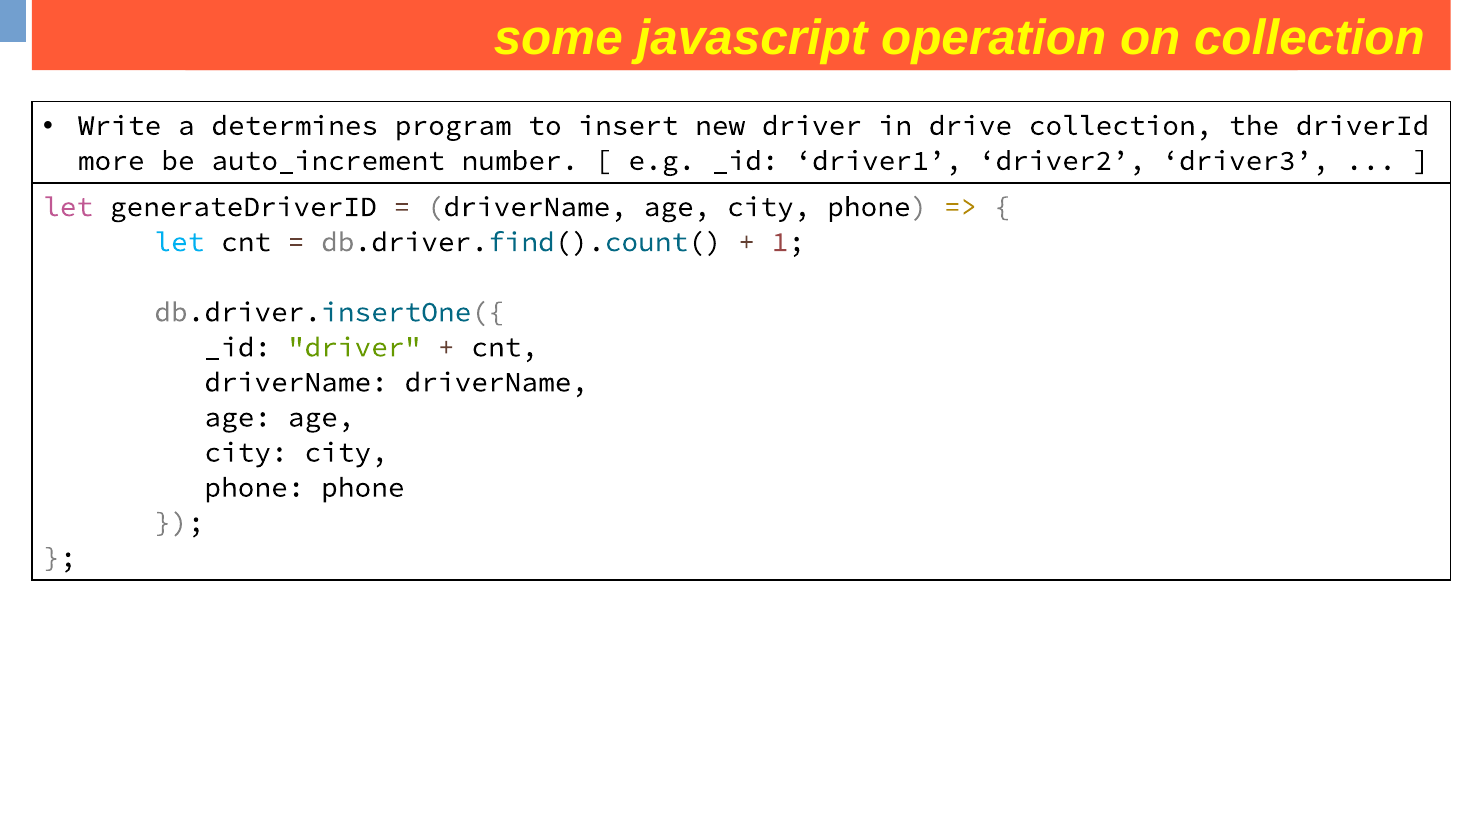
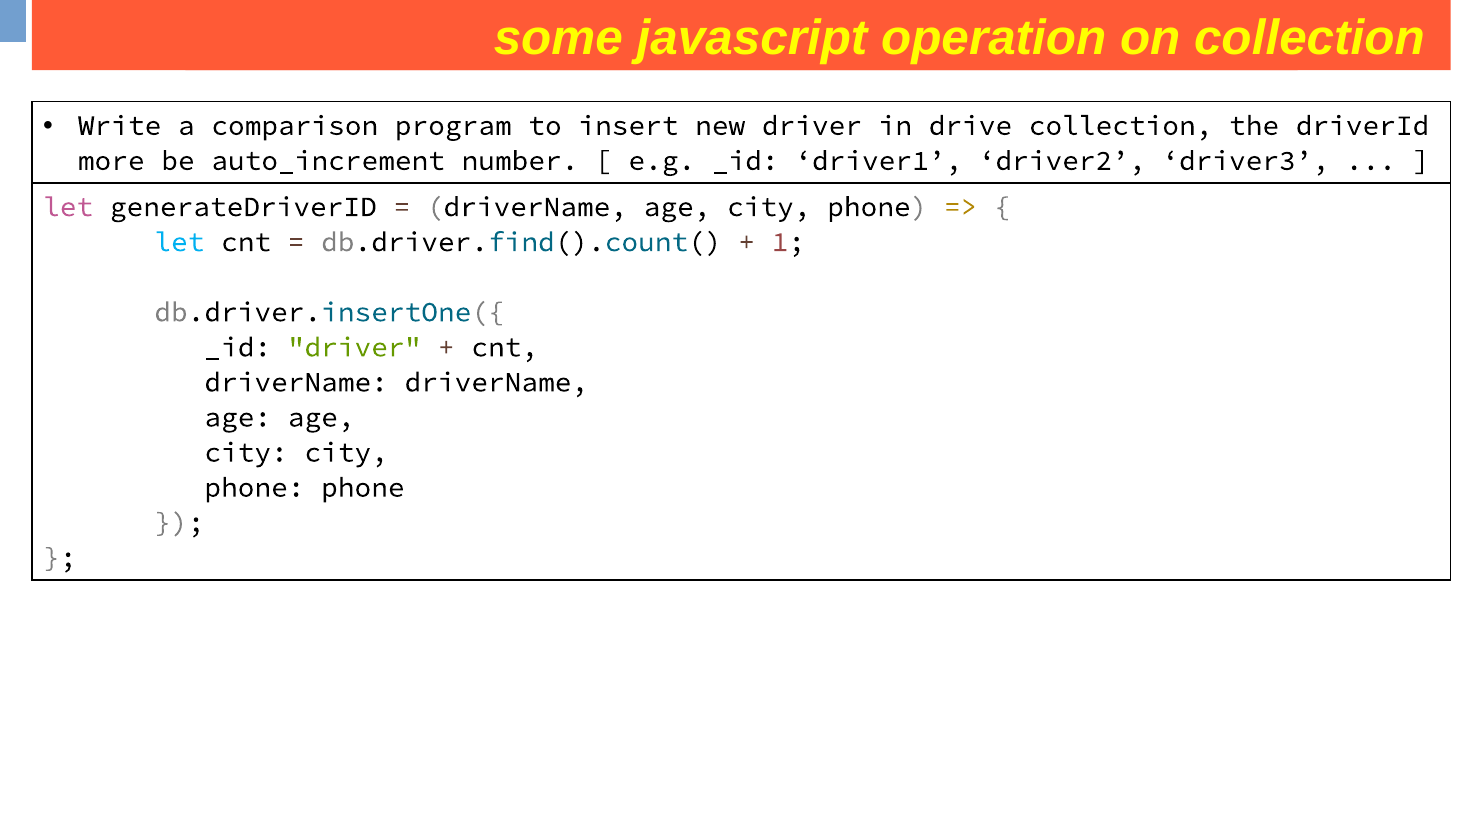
determines: determines -> comparison
